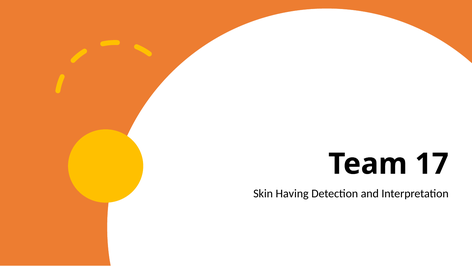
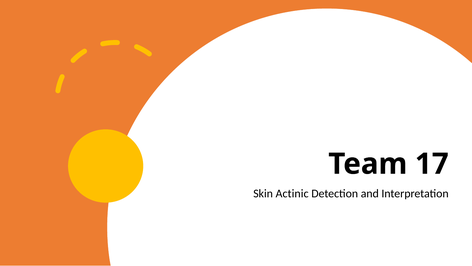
Having: Having -> Actinic
